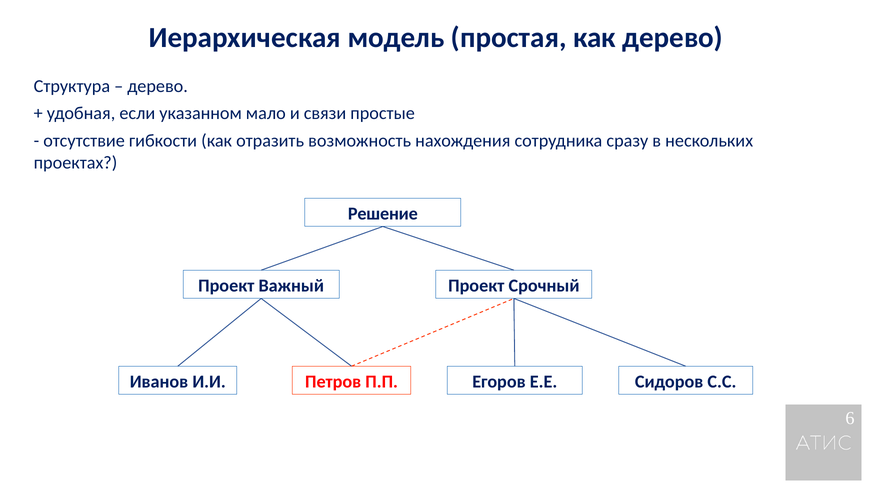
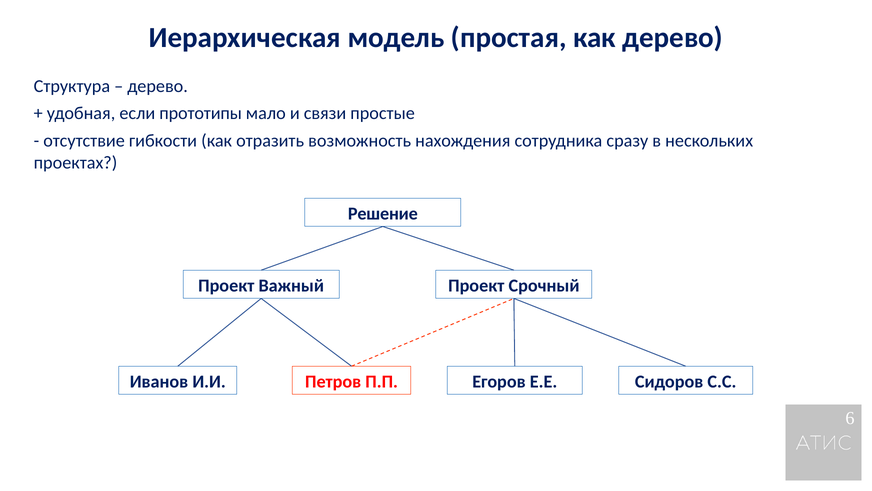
указанном: указанном -> прототипы
